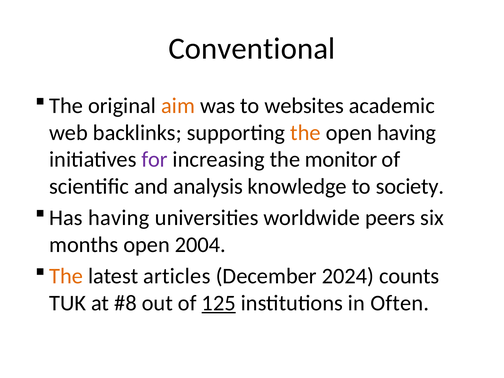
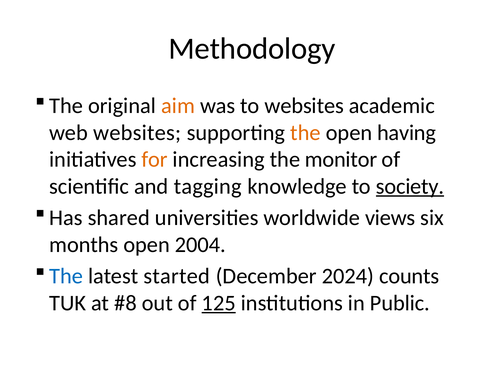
Conventional: Conventional -> Methodology
web backlinks: backlinks -> websites
for colour: purple -> orange
analysis: analysis -> tagging
society underline: none -> present
Has having: having -> shared
peers: peers -> views
The at (66, 276) colour: orange -> blue
articles: articles -> started
Often: Often -> Public
